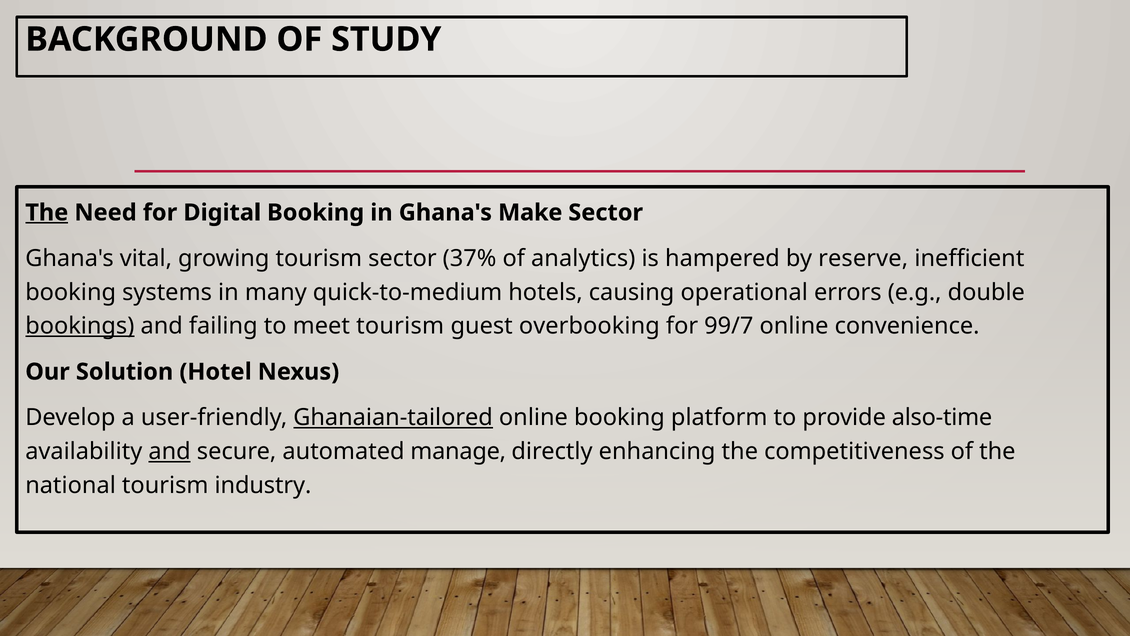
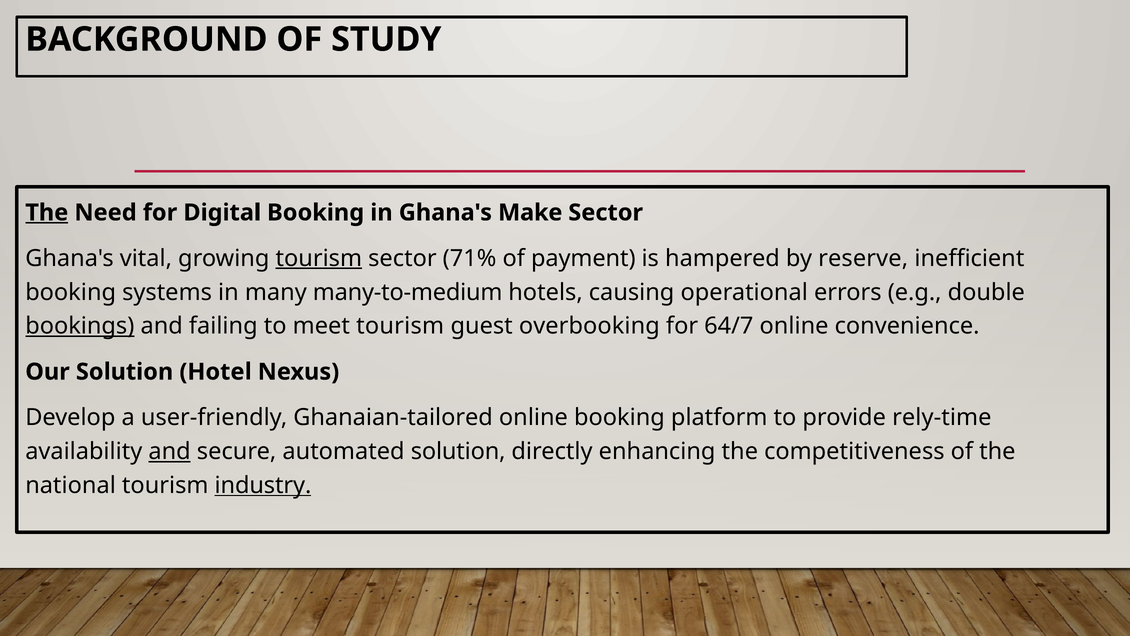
tourism at (319, 258) underline: none -> present
37%: 37% -> 71%
analytics: analytics -> payment
quick-to-medium: quick-to-medium -> many-to-medium
99/7: 99/7 -> 64/7
Ghanaian-tailored underline: present -> none
also-time: also-time -> rely-time
automated manage: manage -> solution
industry underline: none -> present
